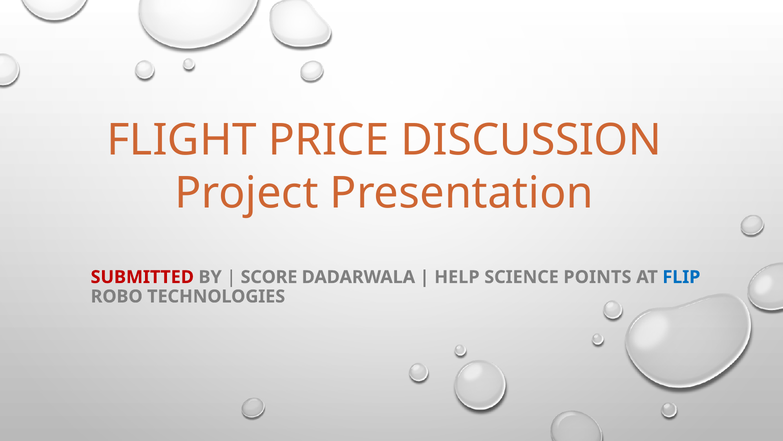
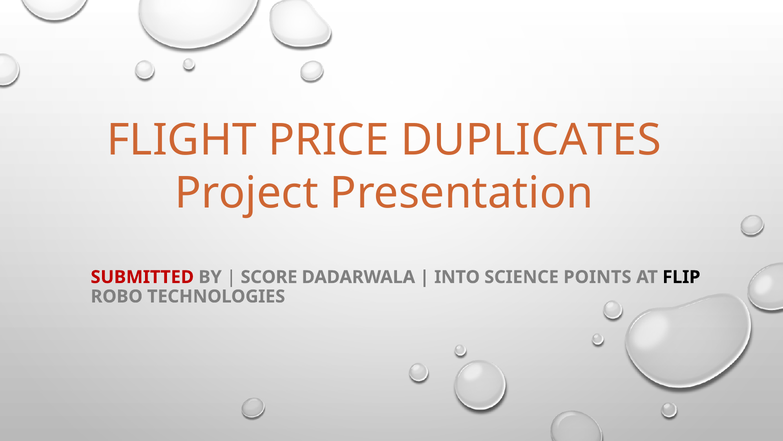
DISCUSSION: DISCUSSION -> DUPLICATES
HELP: HELP -> INTO
FLIP colour: blue -> black
